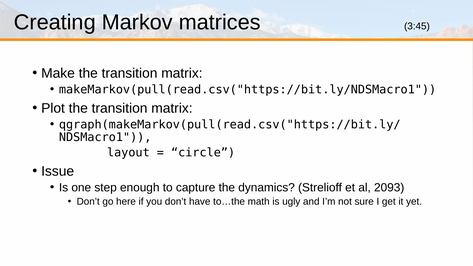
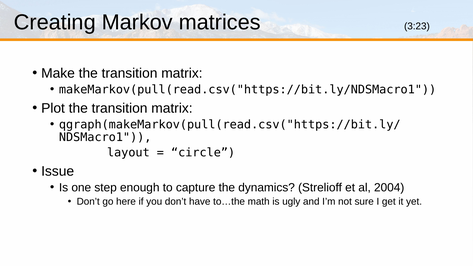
3:45: 3:45 -> 3:23
2093: 2093 -> 2004
